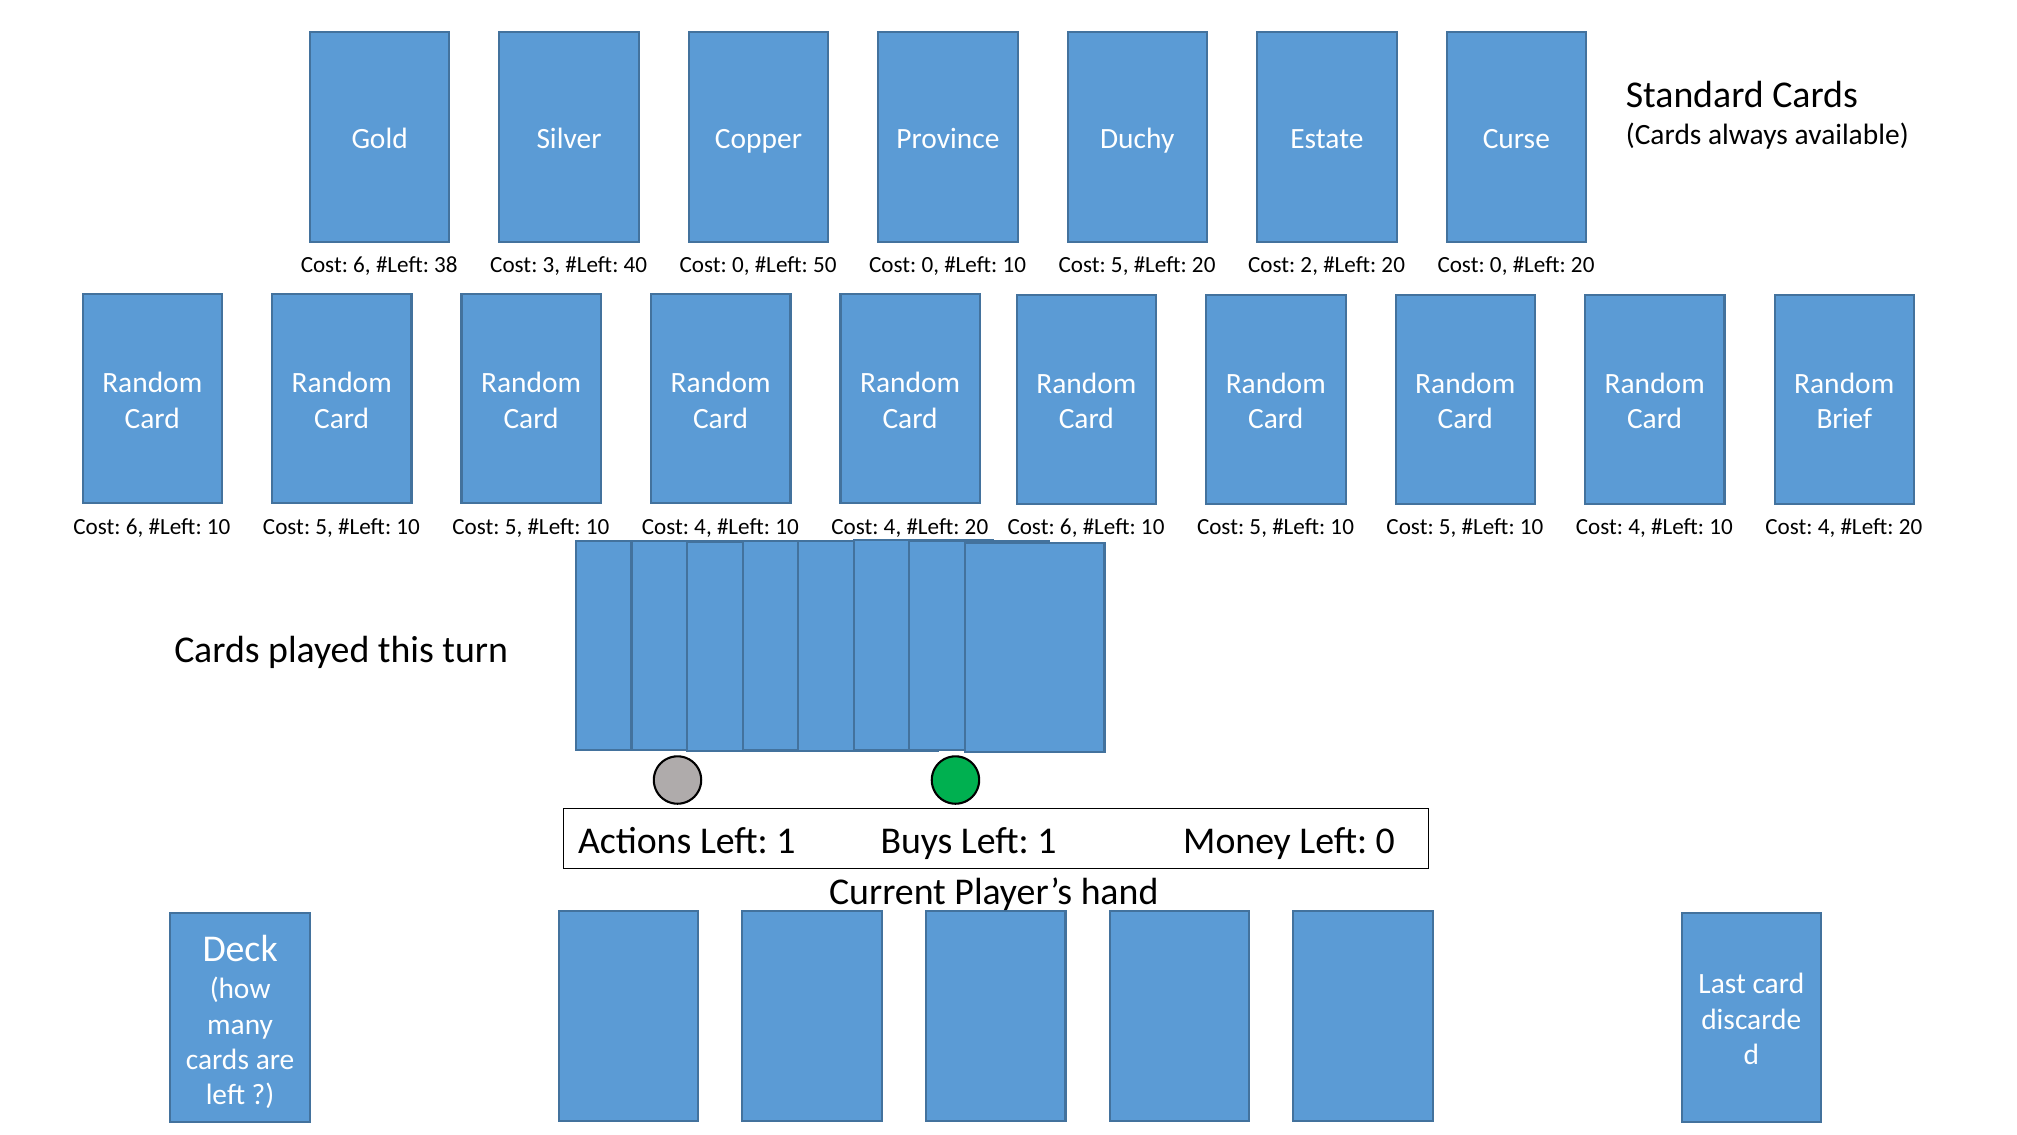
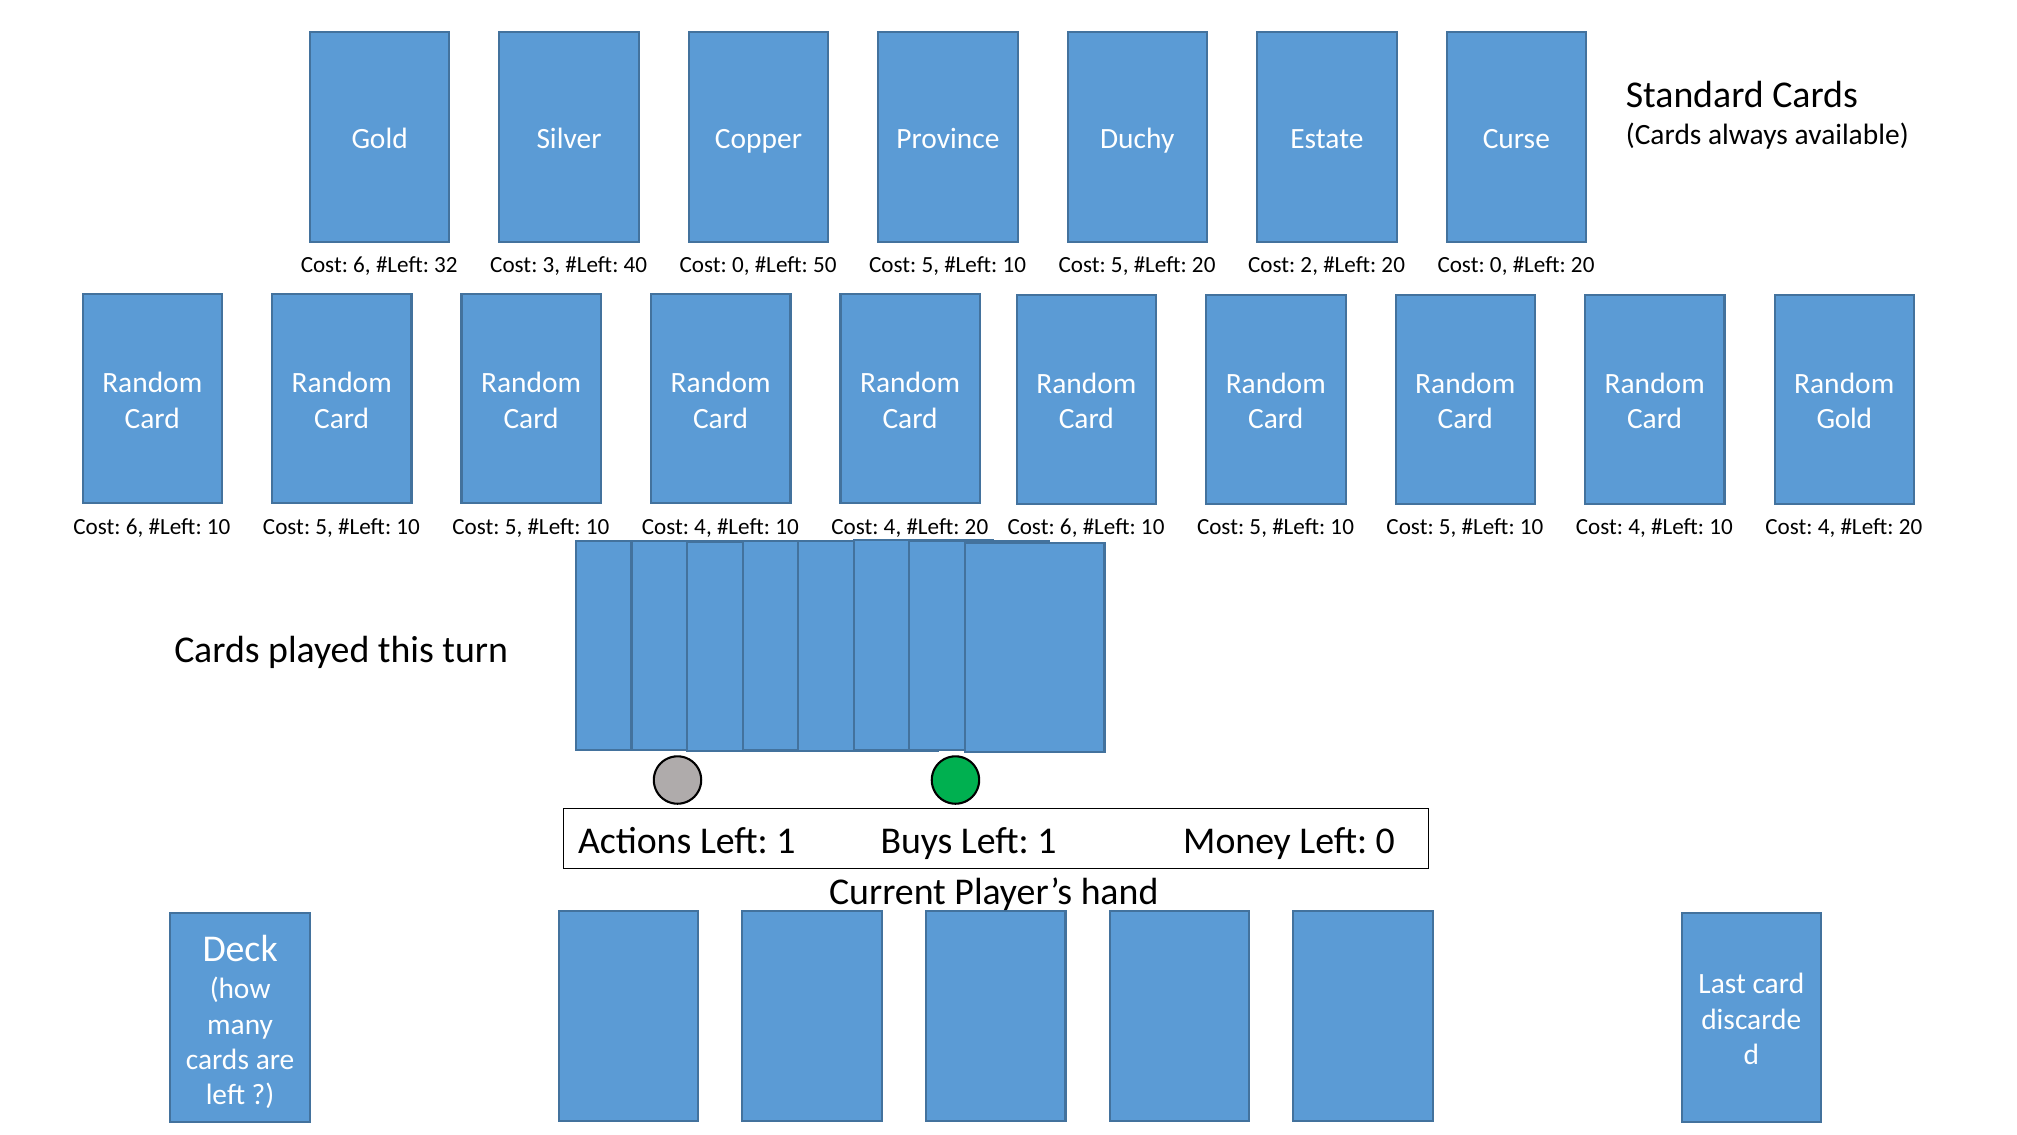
38: 38 -> 32
50 Cost 0: 0 -> 5
Brief at (1844, 419): Brief -> Gold
